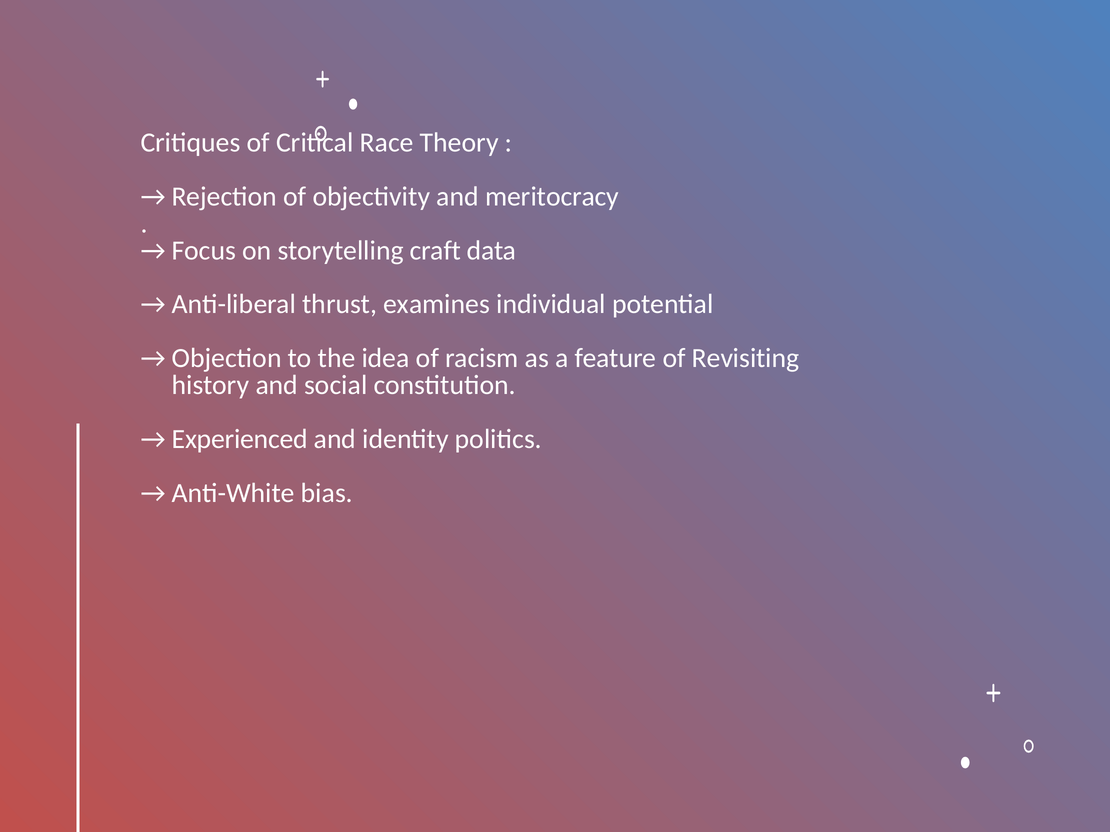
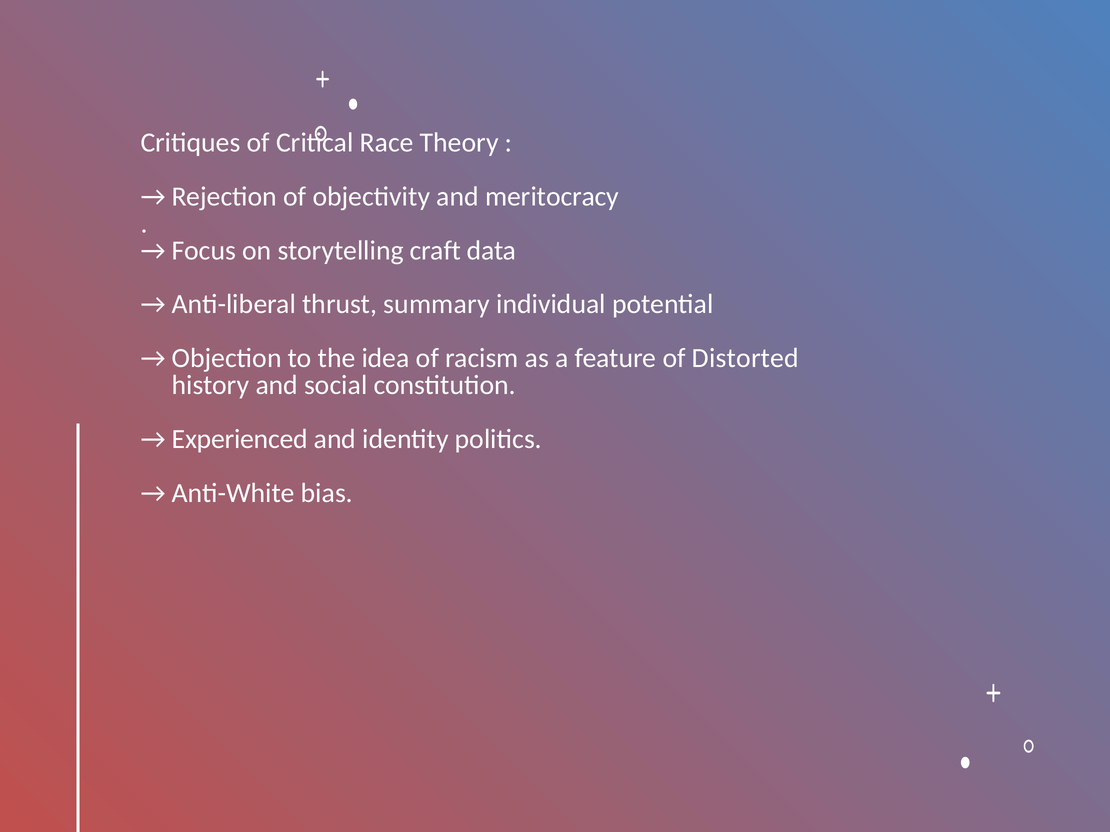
examines: examines -> summary
Revisiting: Revisiting -> Distorted
